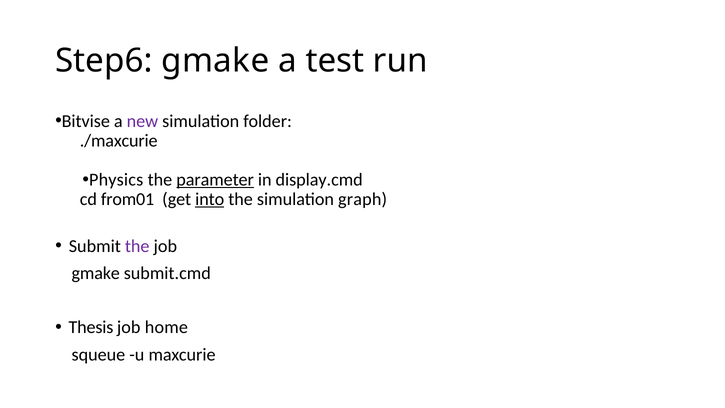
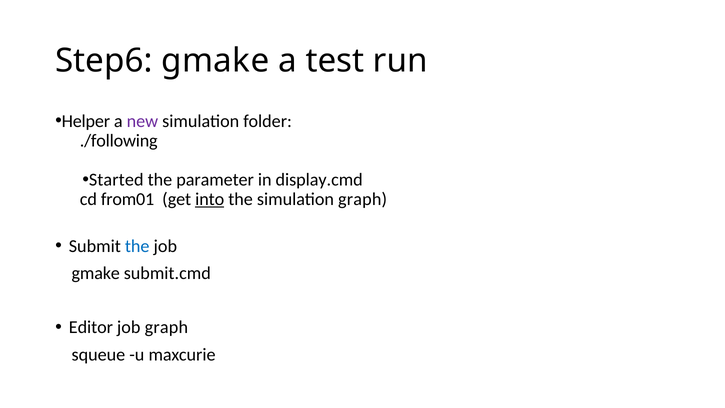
Bitvise: Bitvise -> Helper
./maxcurie: ./maxcurie -> ./following
Physics: Physics -> Started
parameter underline: present -> none
the at (137, 246) colour: purple -> blue
Thesis: Thesis -> Editor
job home: home -> graph
